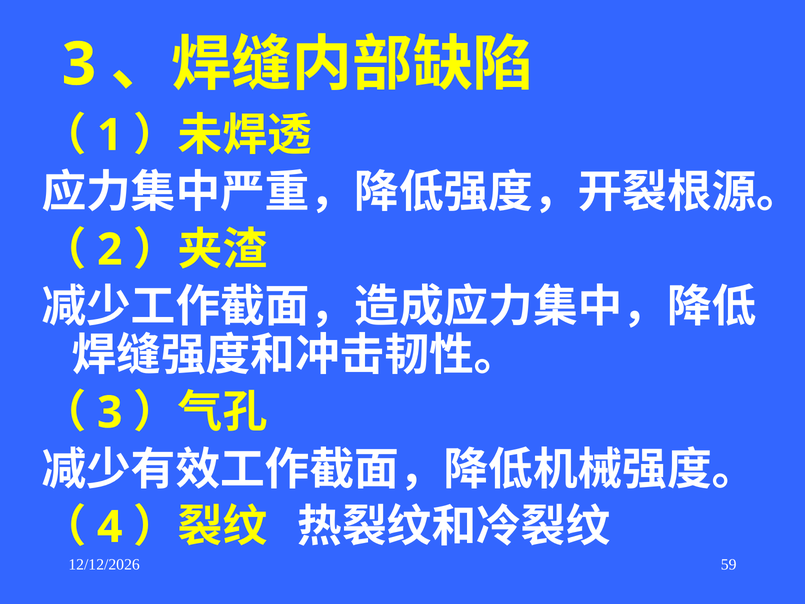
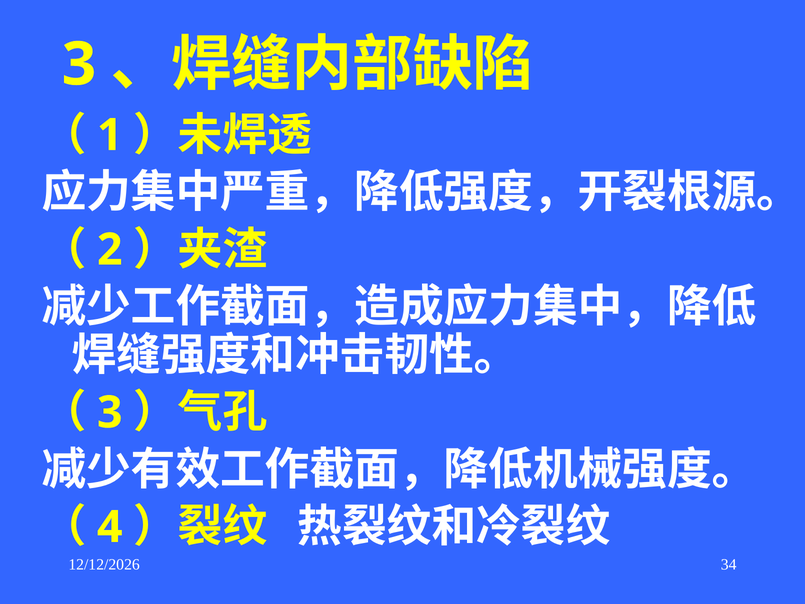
59: 59 -> 34
